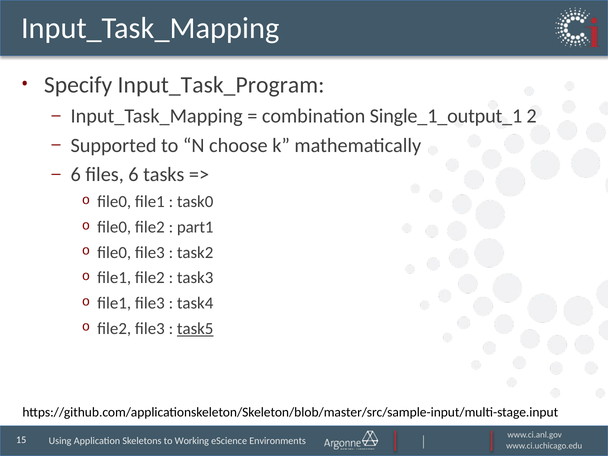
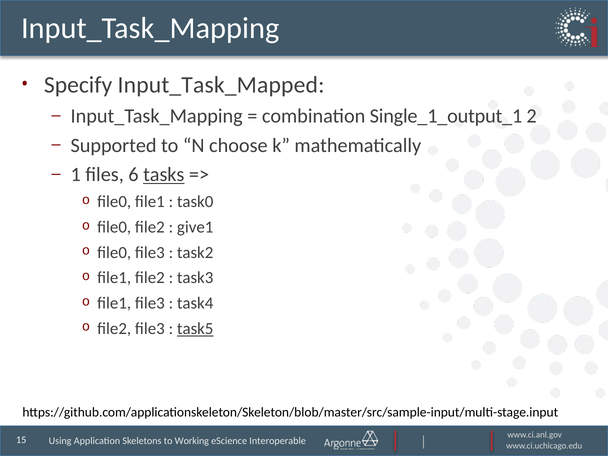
Input_Task_Program: Input_Task_Program -> Input_Task_Mapped
6 at (76, 175): 6 -> 1
tasks underline: none -> present
part1: part1 -> give1
Environments: Environments -> Interoperable
